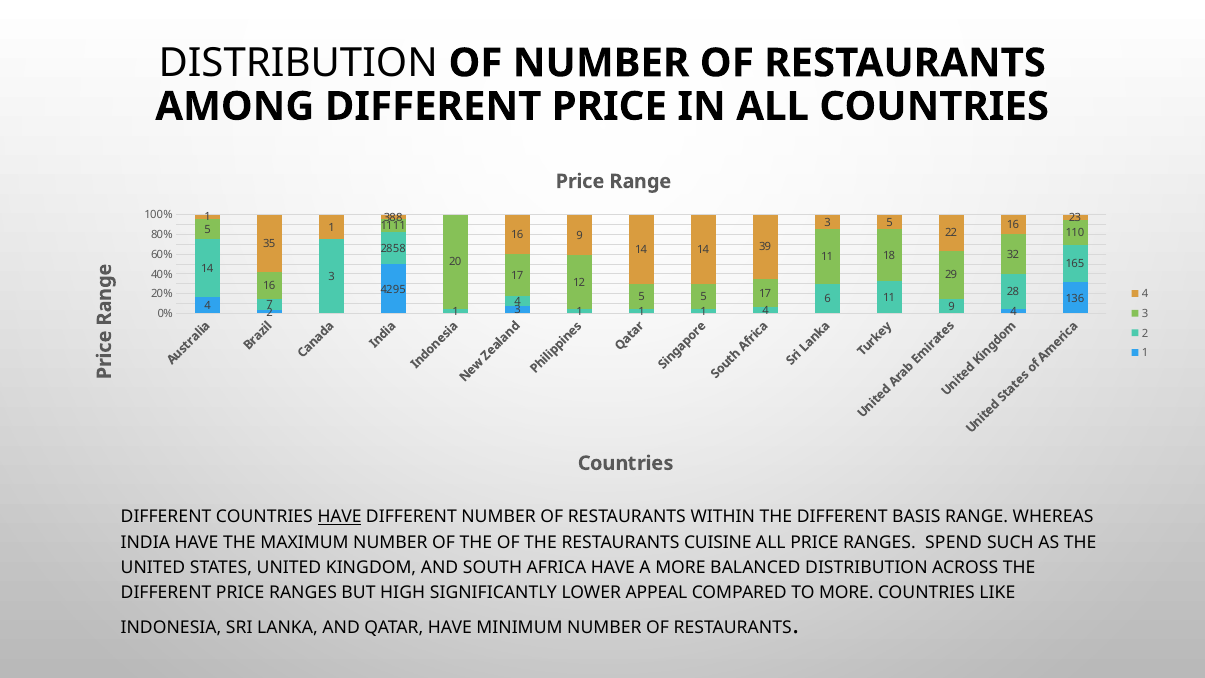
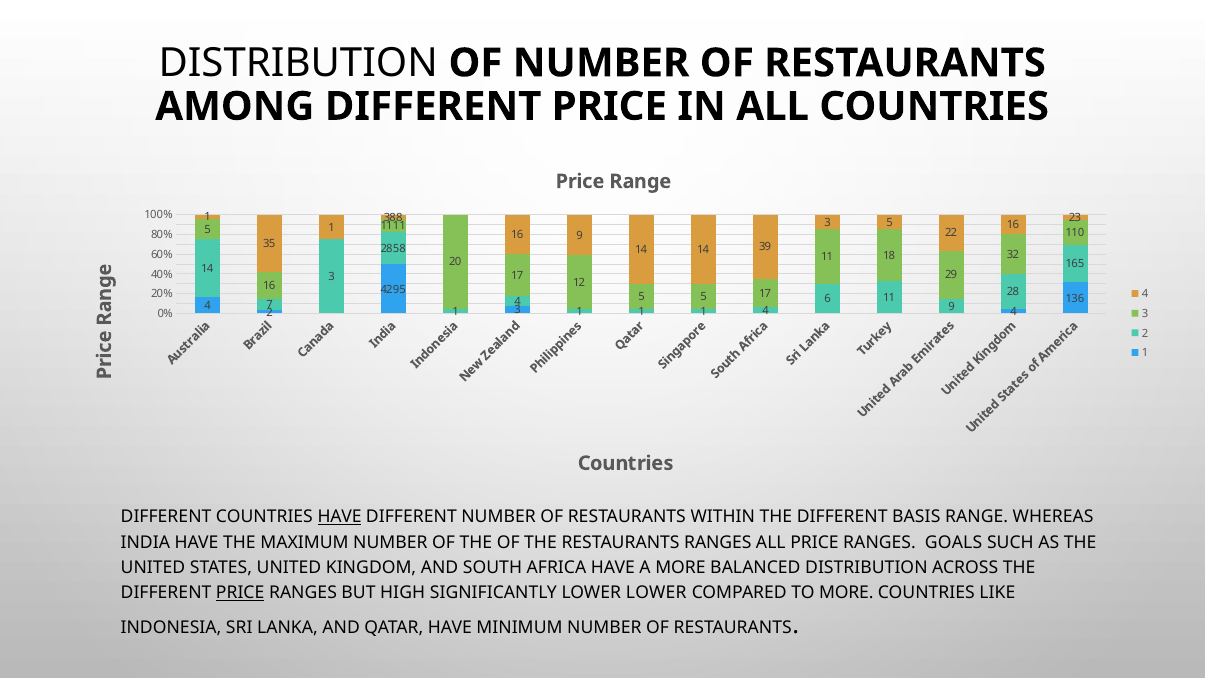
RESTAURANTS CUISINE: CUISINE -> RANGES
SPEND: SPEND -> GOALS
PRICE at (240, 593) underline: none -> present
LOWER APPEAL: APPEAL -> LOWER
